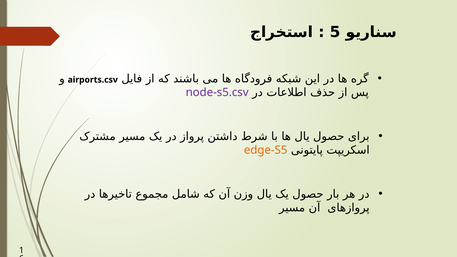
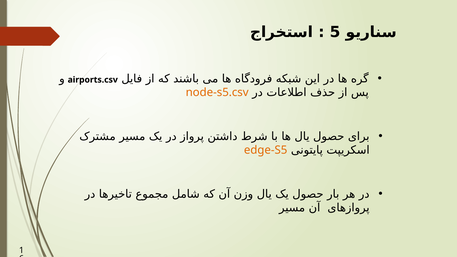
node-s5.csv colour: purple -> orange
